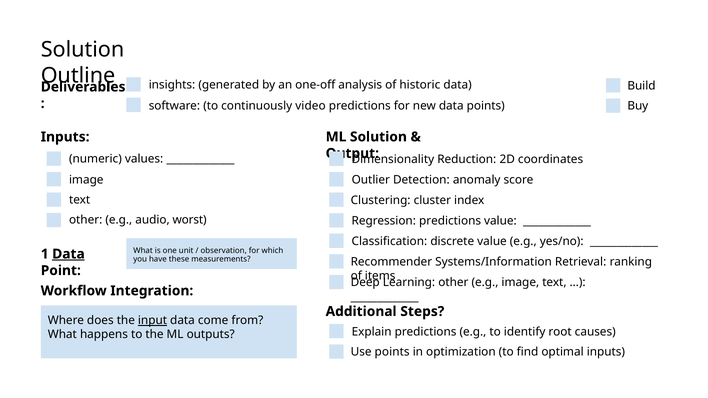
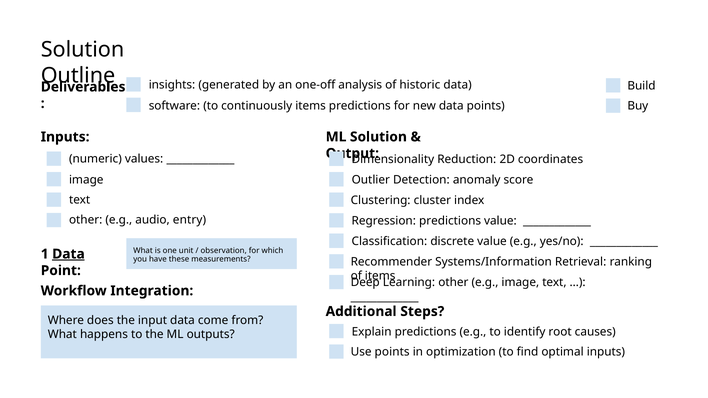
continuously video: video -> items
worst: worst -> entry
input underline: present -> none
